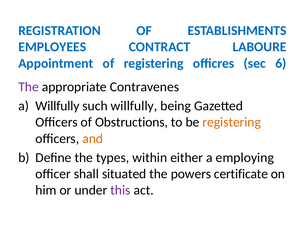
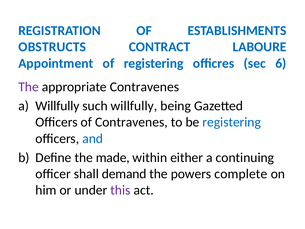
EMPLOYEES: EMPLOYEES -> OBSTRUCTS
of Obstructions: Obstructions -> Contravenes
registering at (232, 122) colour: orange -> blue
and colour: orange -> blue
types: types -> made
employing: employing -> continuing
situated: situated -> demand
certificate: certificate -> complete
